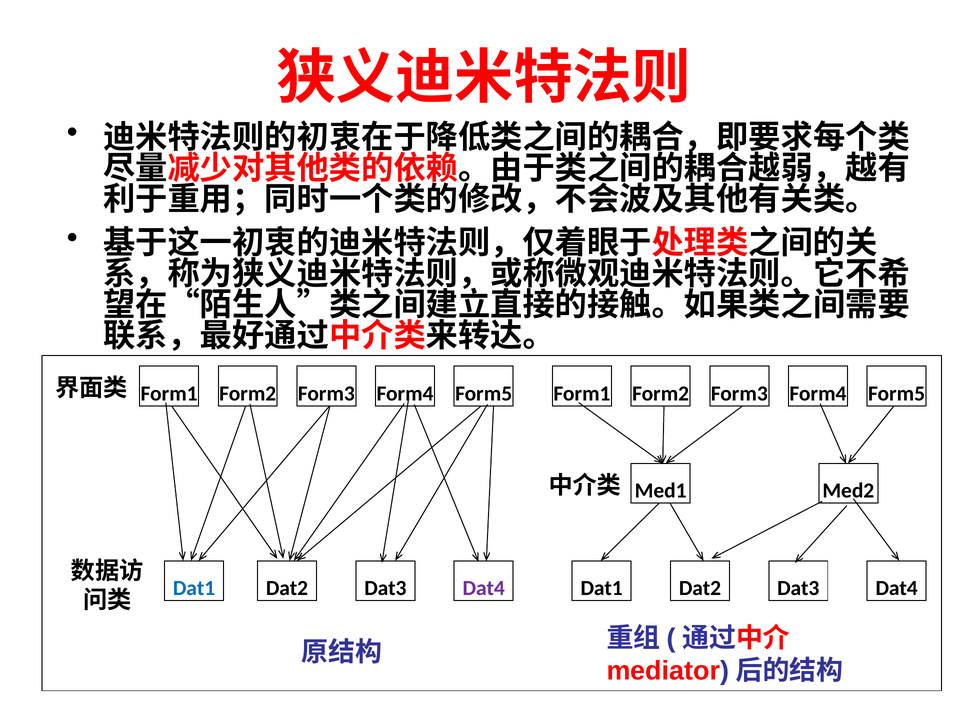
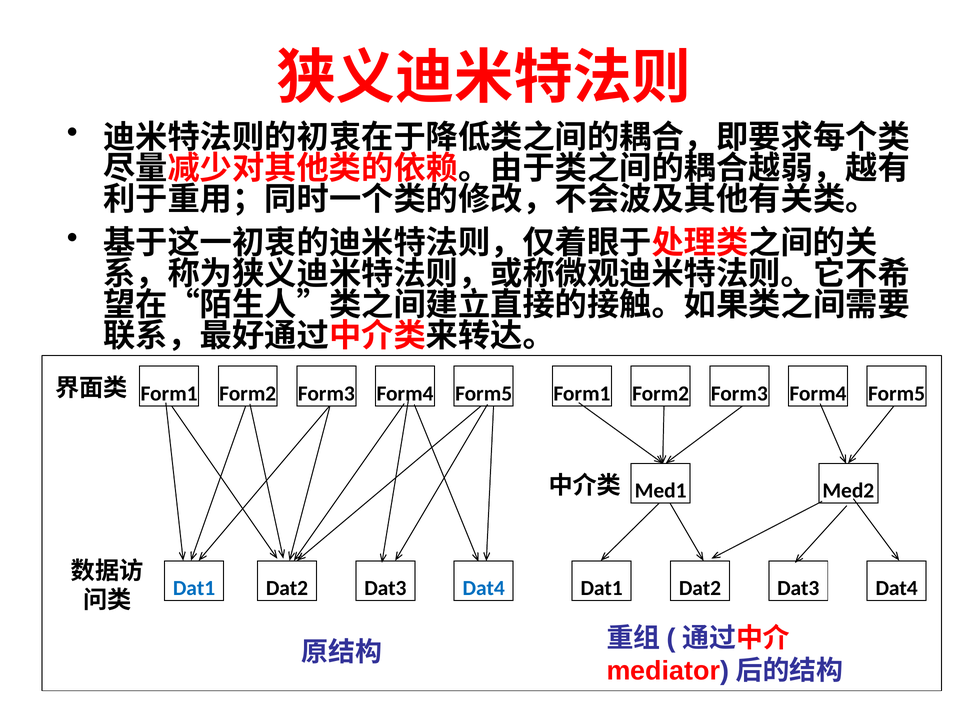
Dat4 at (484, 588) colour: purple -> blue
